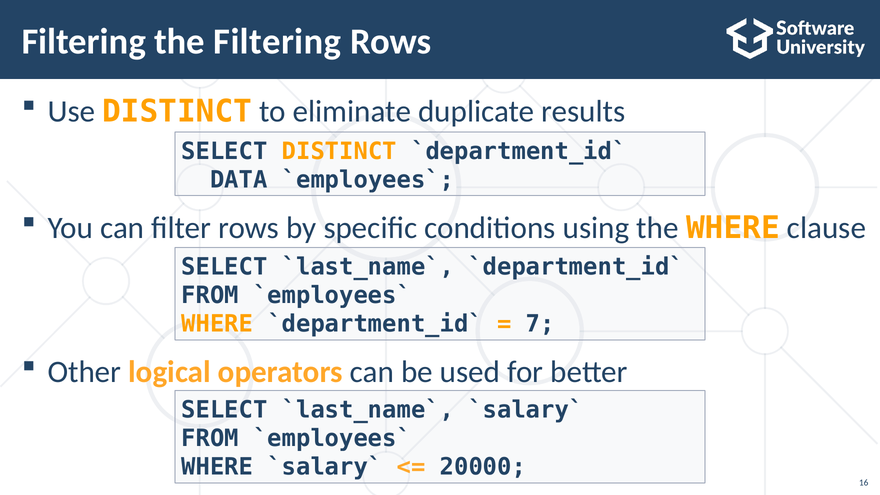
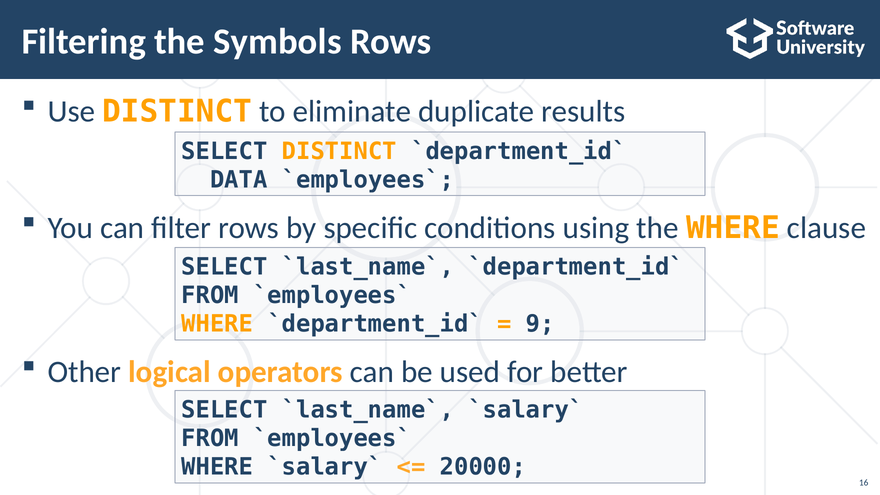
the Filtering: Filtering -> Symbols
7: 7 -> 9
